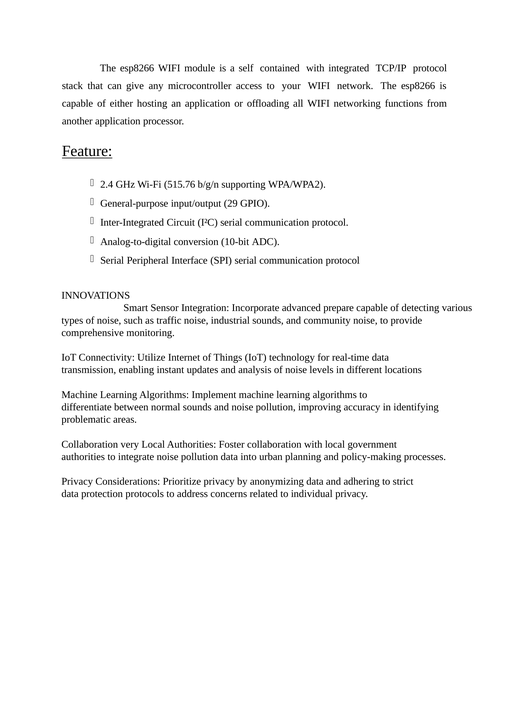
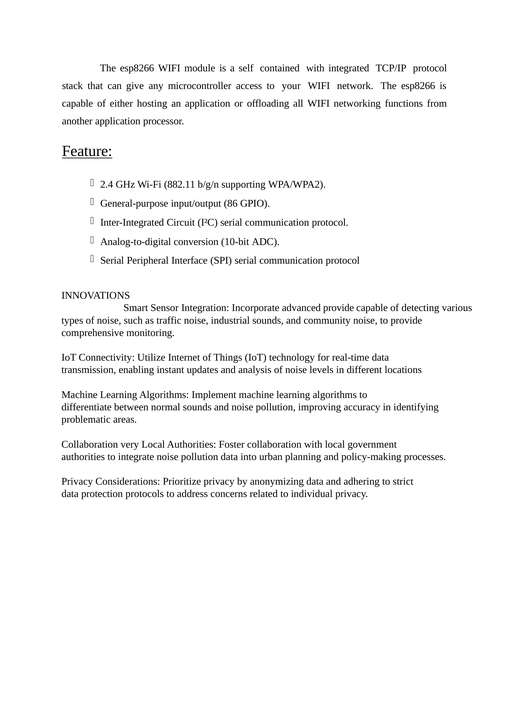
515.76: 515.76 -> 882.11
29: 29 -> 86
advanced prepare: prepare -> provide
